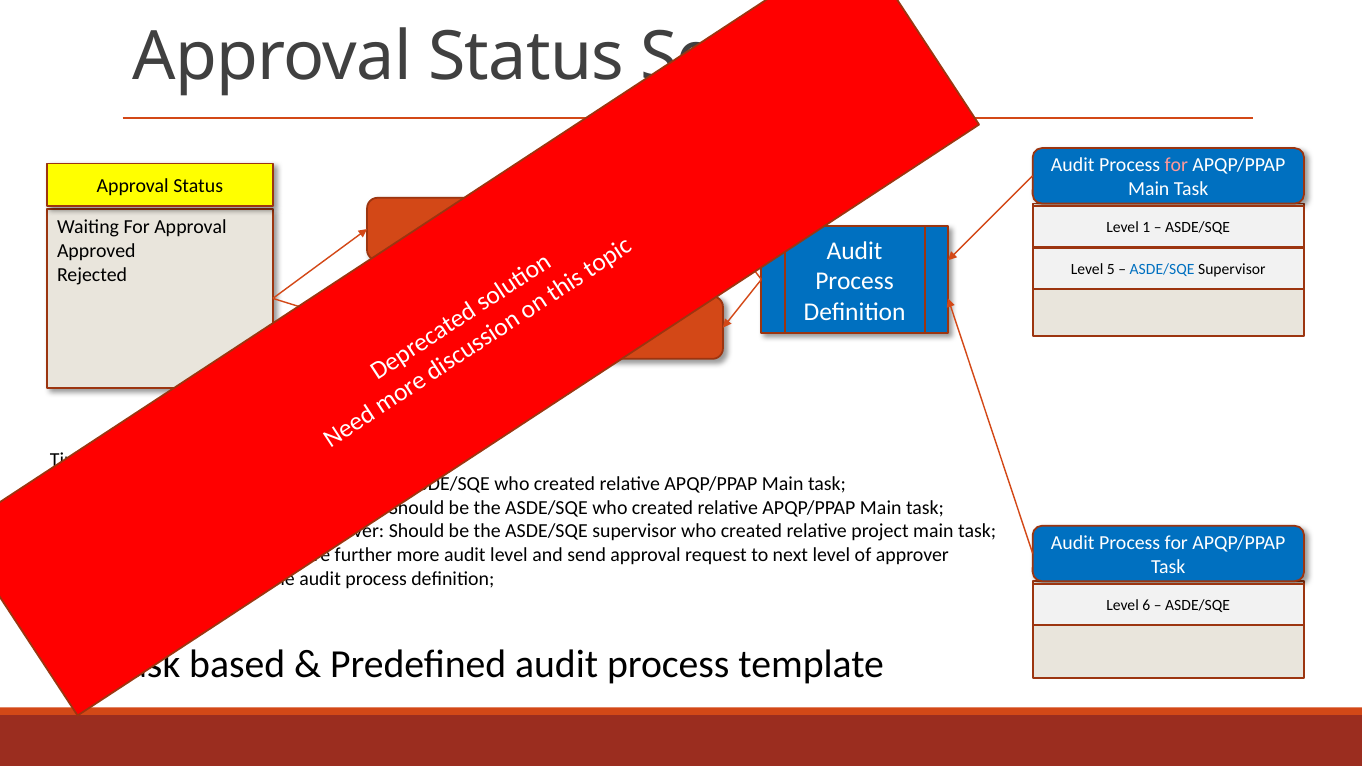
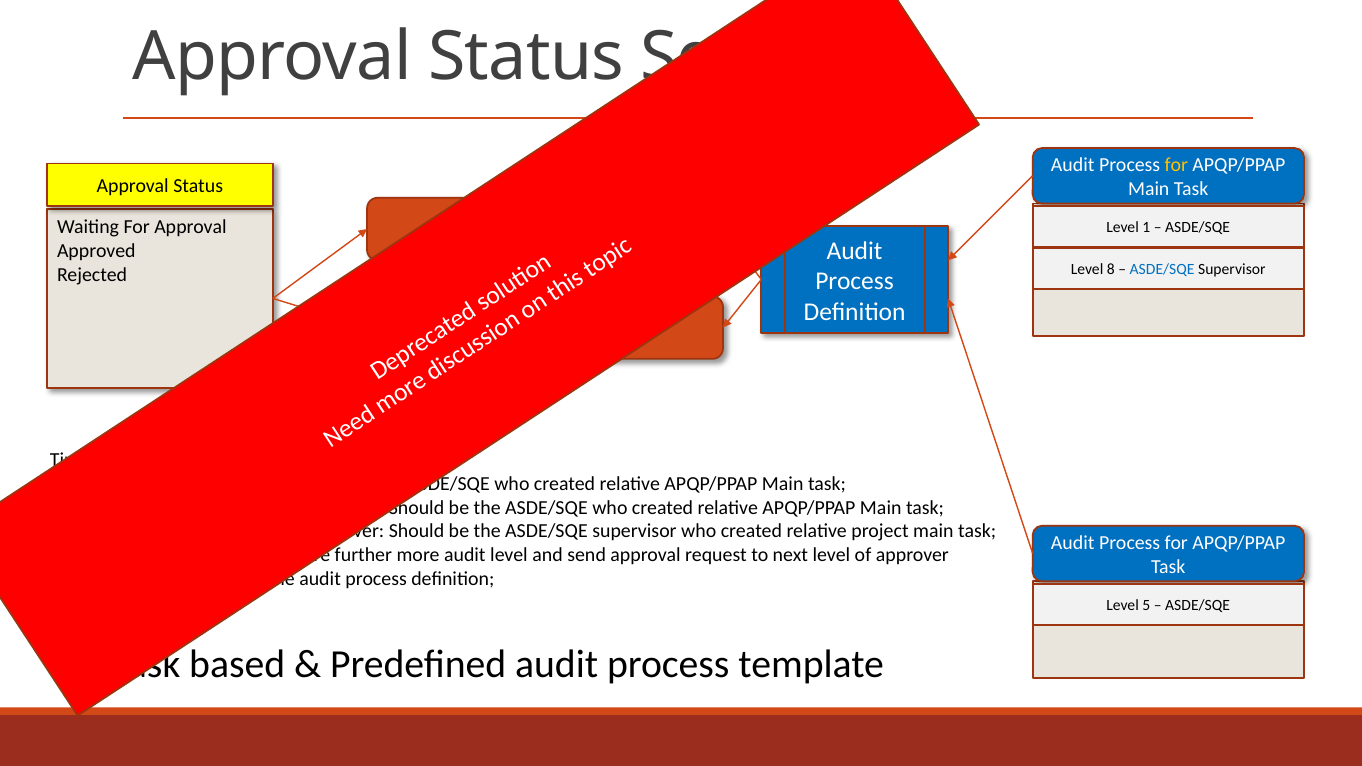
for at (1176, 165) colour: pink -> yellow
5: 5 -> 8
6: 6 -> 5
